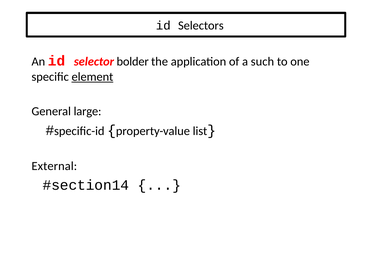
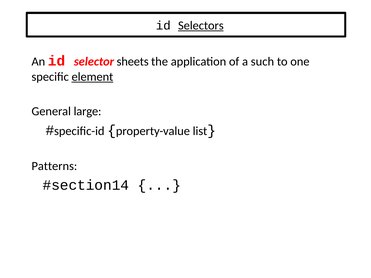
Selectors underline: none -> present
bolder: bolder -> sheets
External: External -> Patterns
